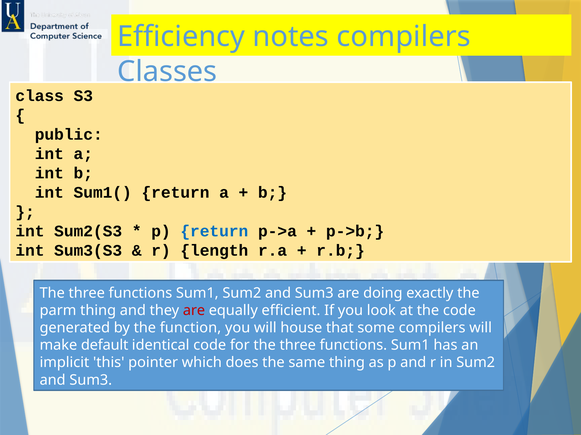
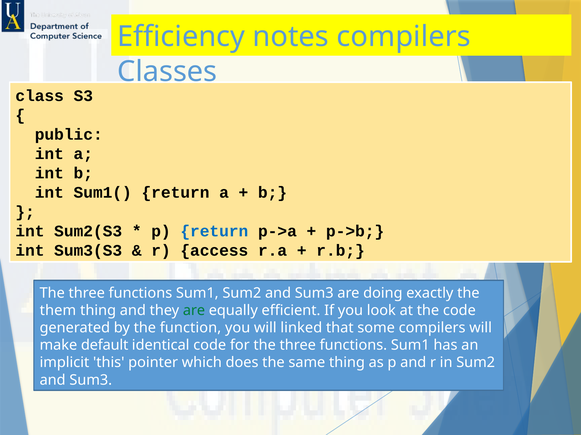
length: length -> access
parm: parm -> them
are at (194, 311) colour: red -> green
house: house -> linked
